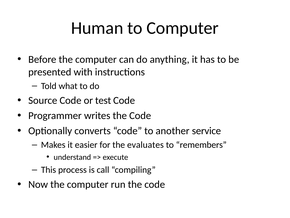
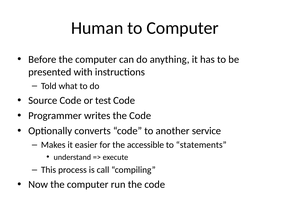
evaluates: evaluates -> accessible
remembers: remembers -> statements
